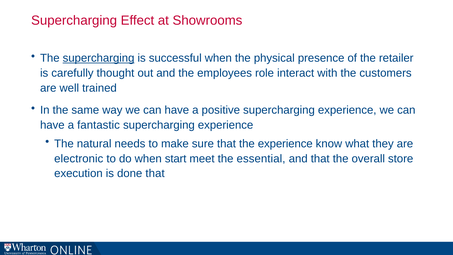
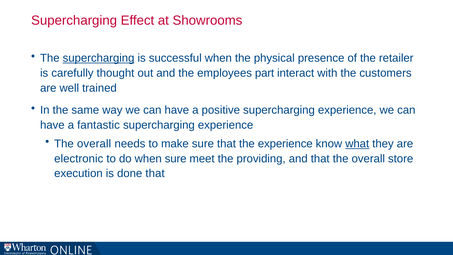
role: role -> part
natural at (94, 144): natural -> overall
what underline: none -> present
when start: start -> sure
essential: essential -> providing
